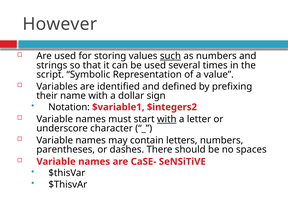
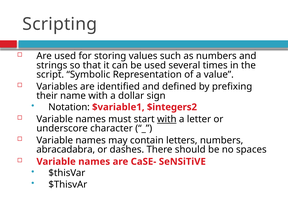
However: However -> Scripting
such underline: present -> none
parentheses: parentheses -> abracadabra
